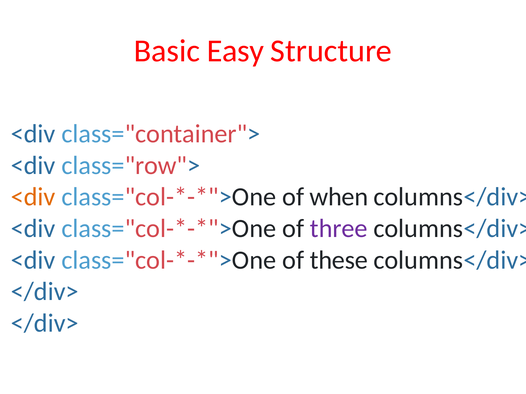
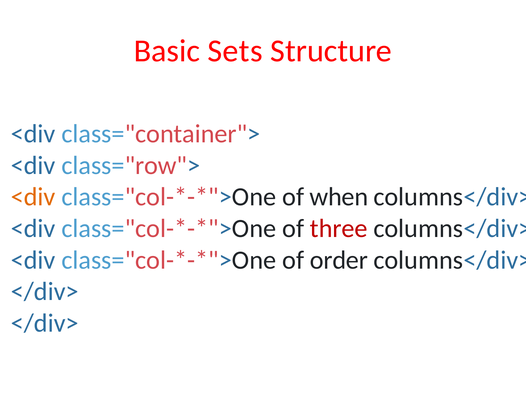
Easy: Easy -> Sets
three colour: purple -> red
these: these -> order
